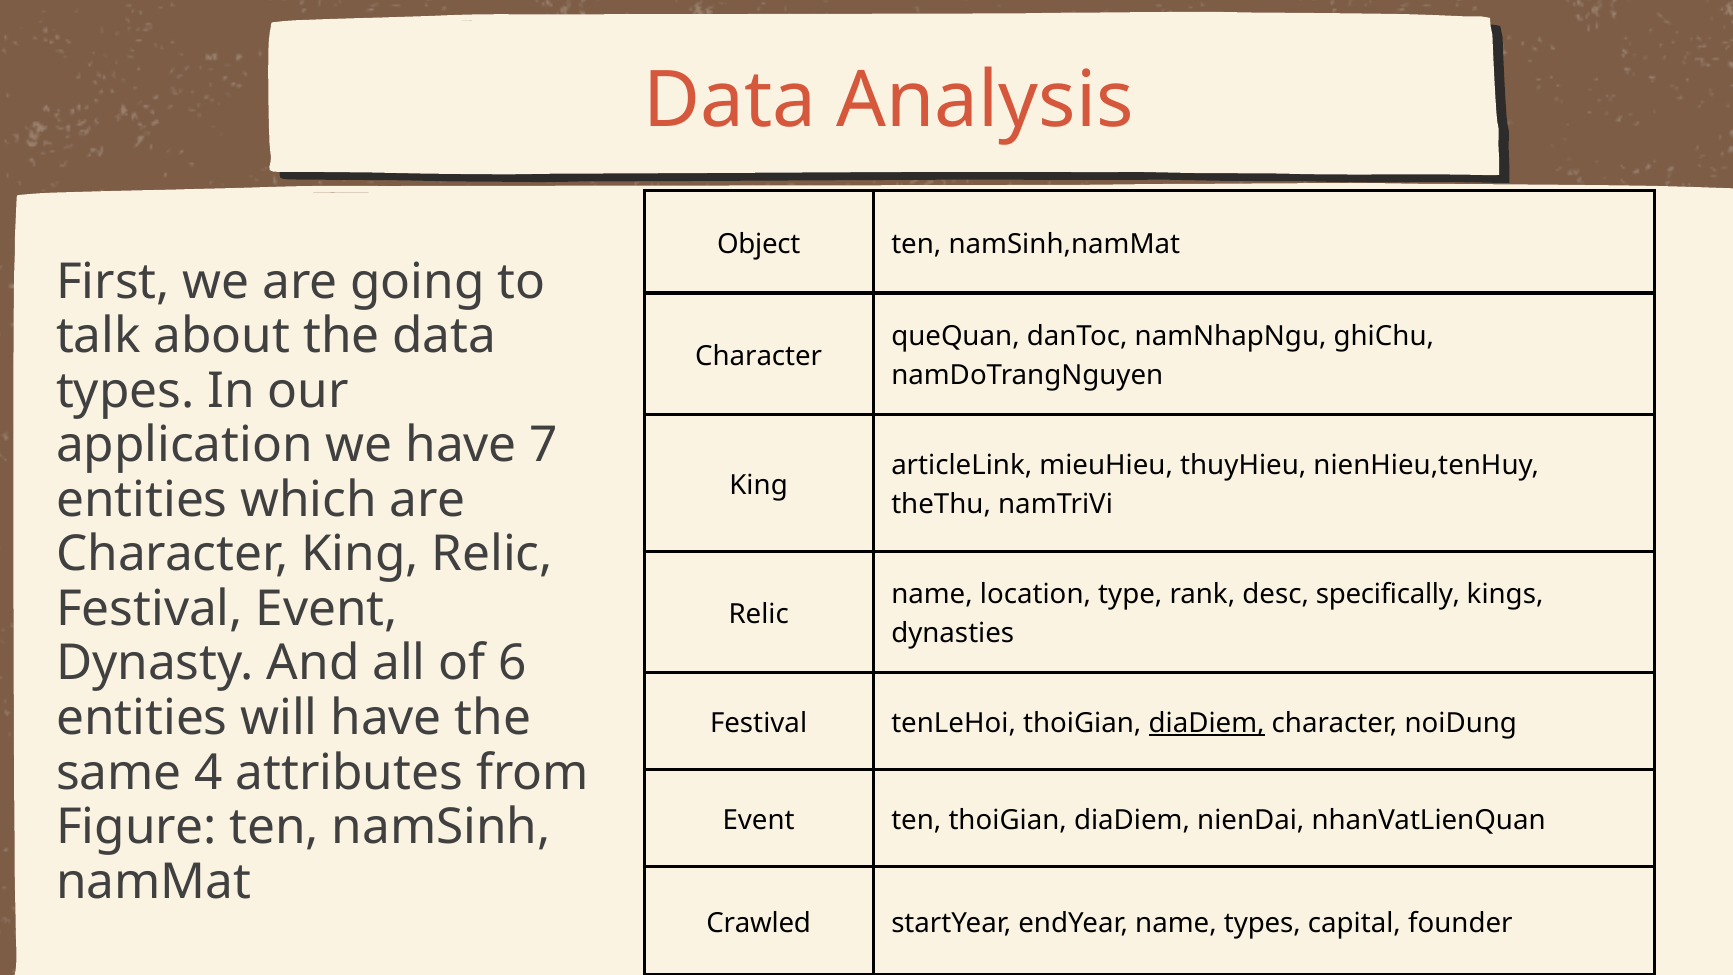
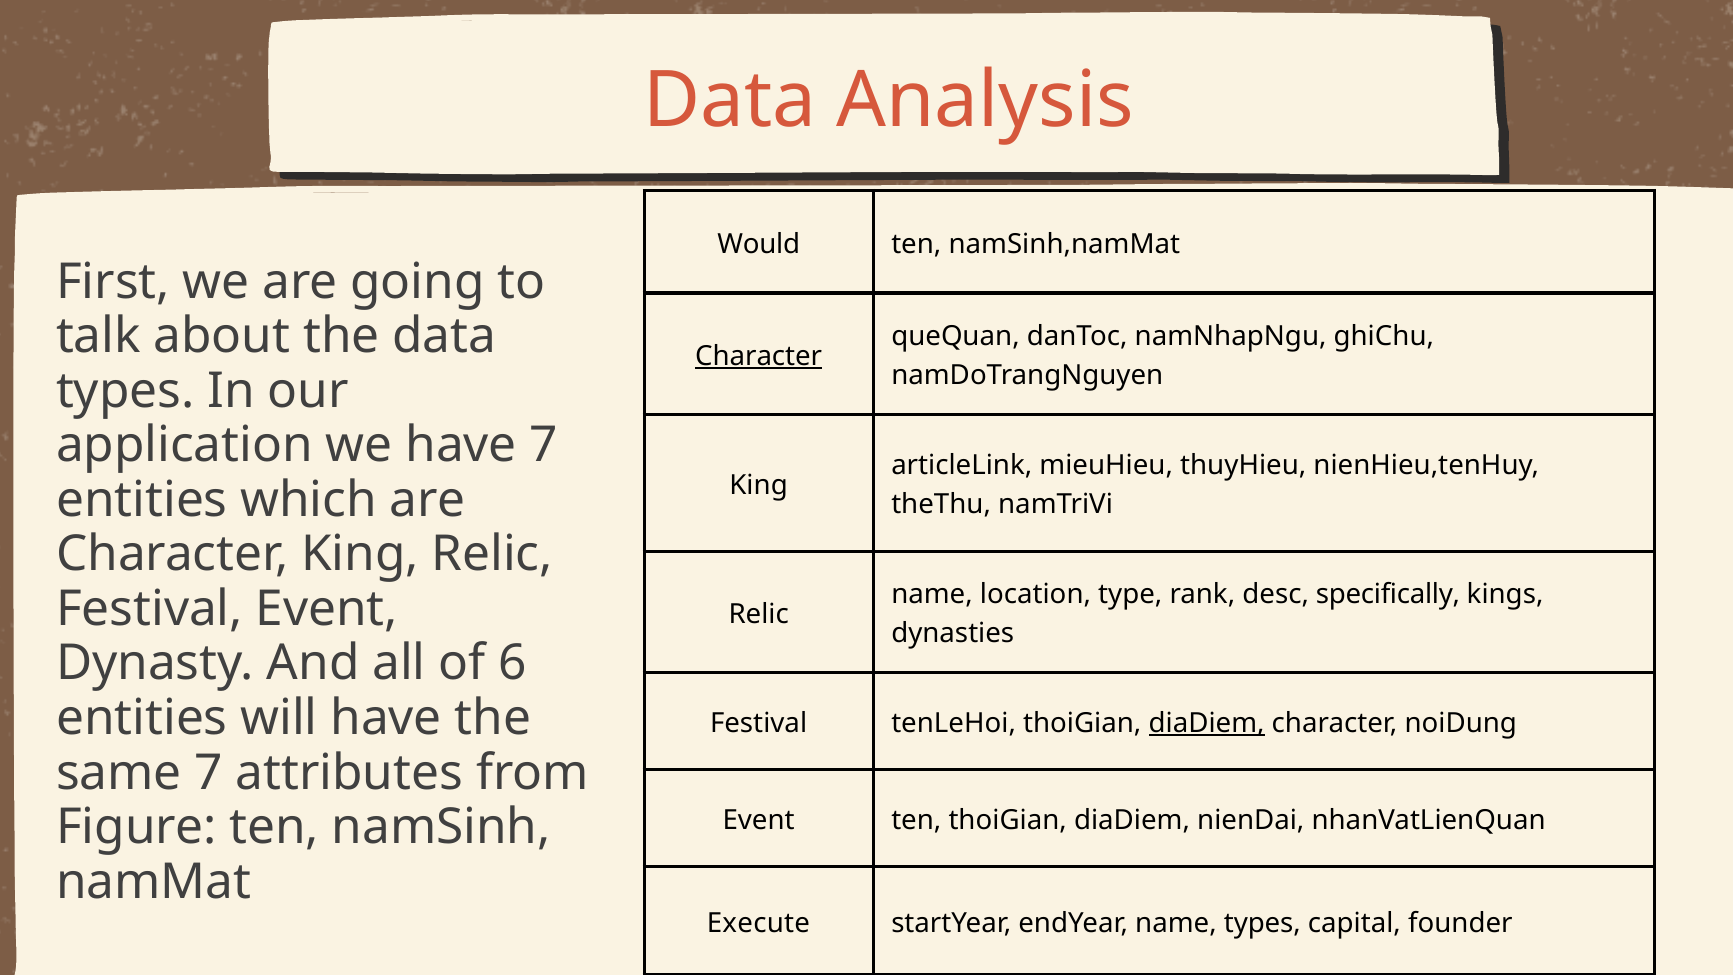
Object: Object -> Would
Character at (759, 356) underline: none -> present
same 4: 4 -> 7
Crawled: Crawled -> Execute
